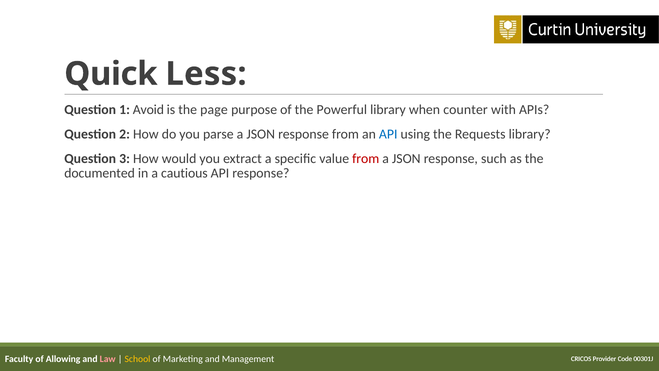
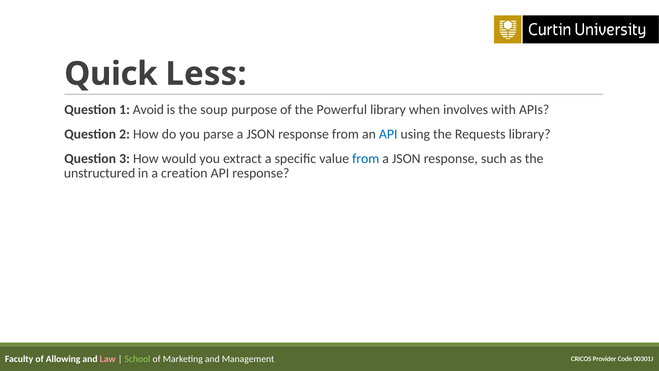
page: page -> soup
counter: counter -> involves
from at (366, 158) colour: red -> blue
documented: documented -> unstructured
cautious: cautious -> creation
School colour: yellow -> light green
